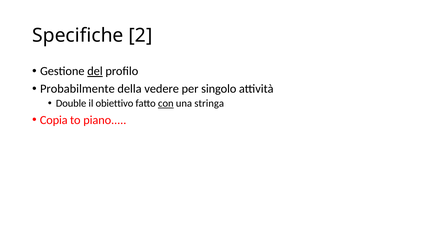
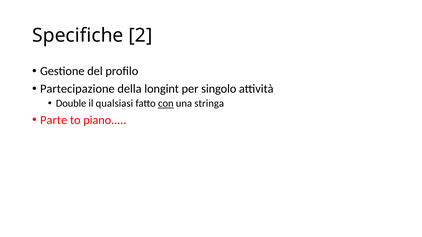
del underline: present -> none
Probabilmente: Probabilmente -> Partecipazione
vedere: vedere -> longint
obiettivo: obiettivo -> qualsiasi
Copia: Copia -> Parte
